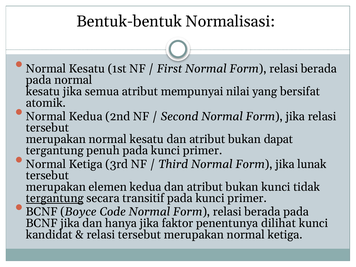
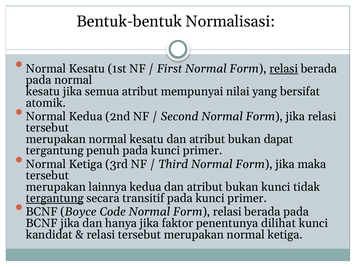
relasi at (284, 69) underline: none -> present
lunak: lunak -> maka
elemen: elemen -> lainnya
